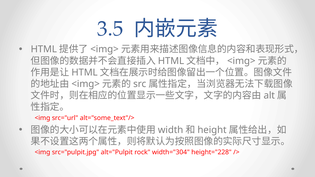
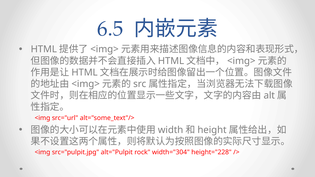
3.5: 3.5 -> 6.5
